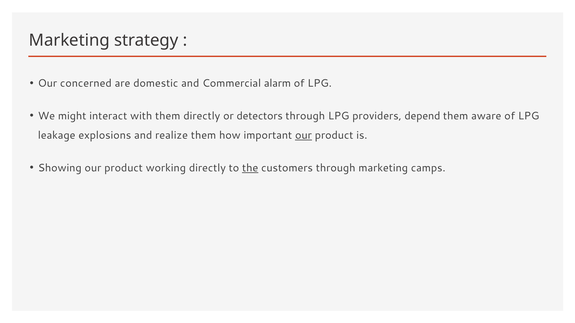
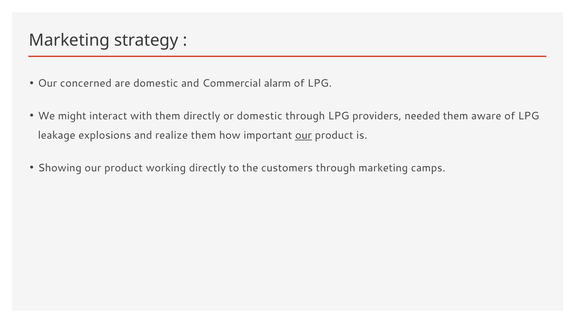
or detectors: detectors -> domestic
depend: depend -> needed
the underline: present -> none
